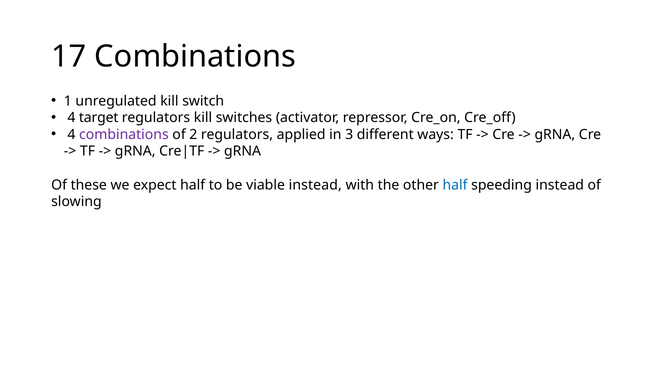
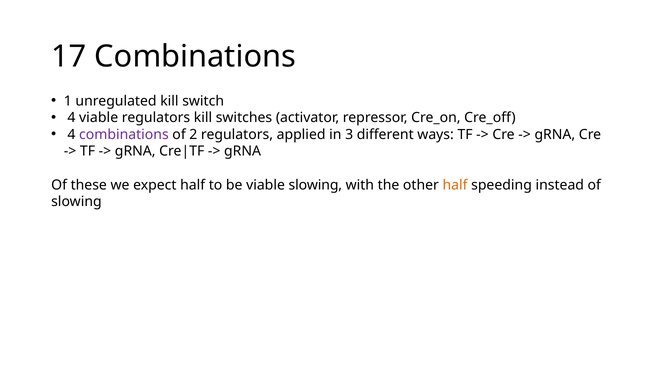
4 target: target -> viable
viable instead: instead -> slowing
half at (455, 185) colour: blue -> orange
